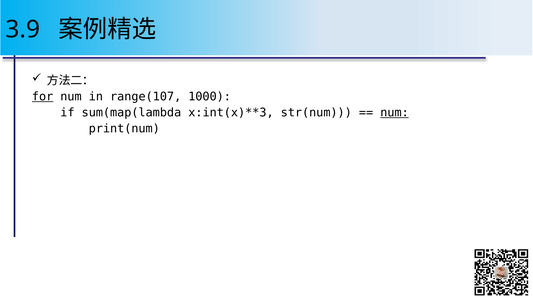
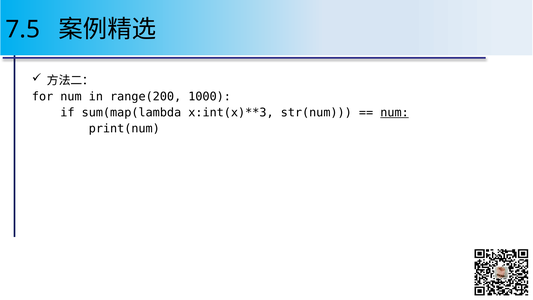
3.9: 3.9 -> 7.5
for underline: present -> none
range(107: range(107 -> range(200
